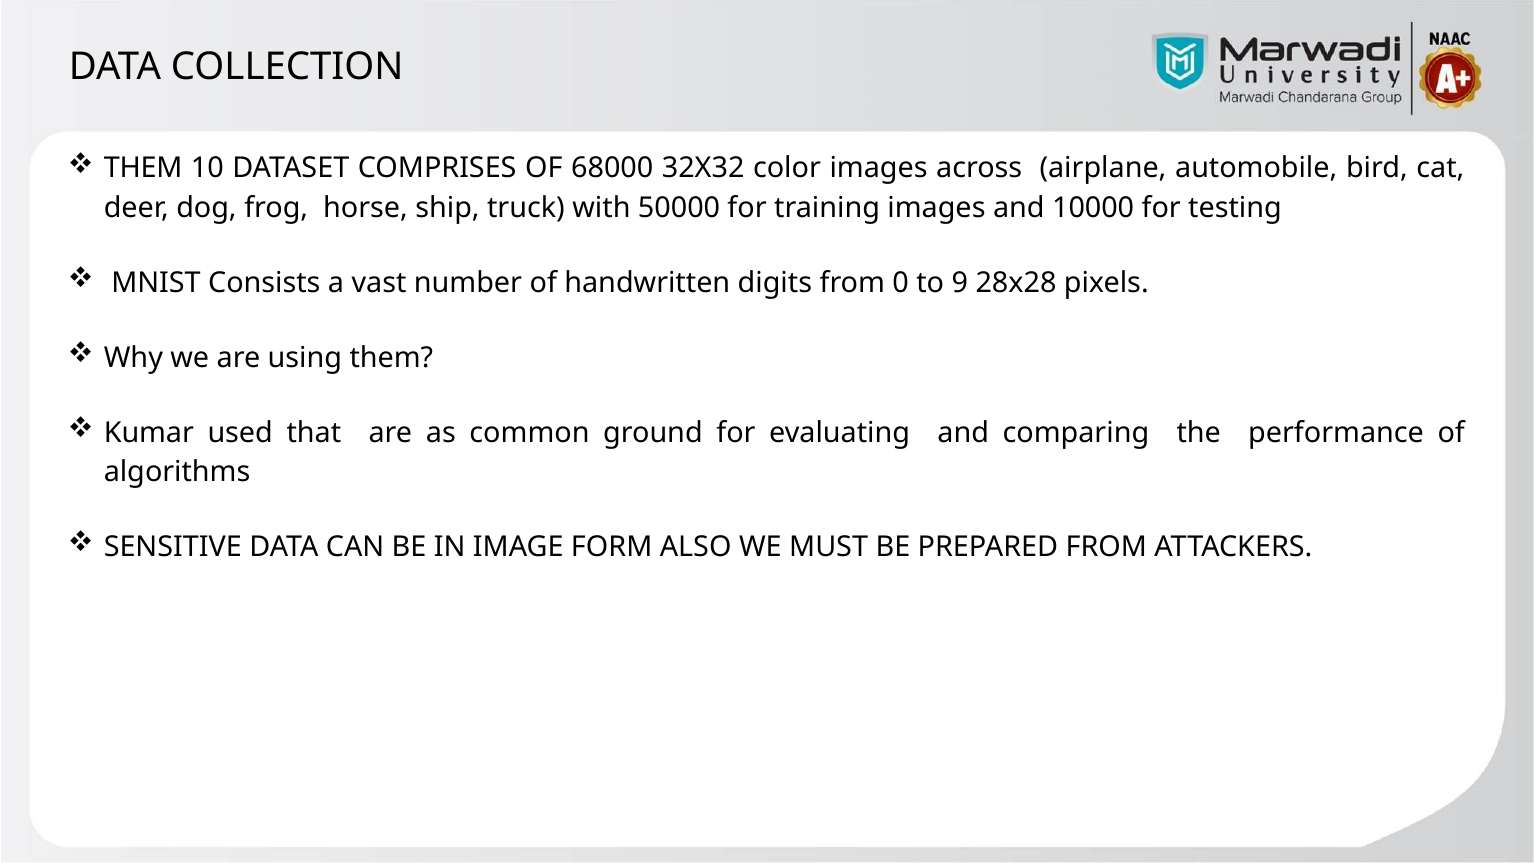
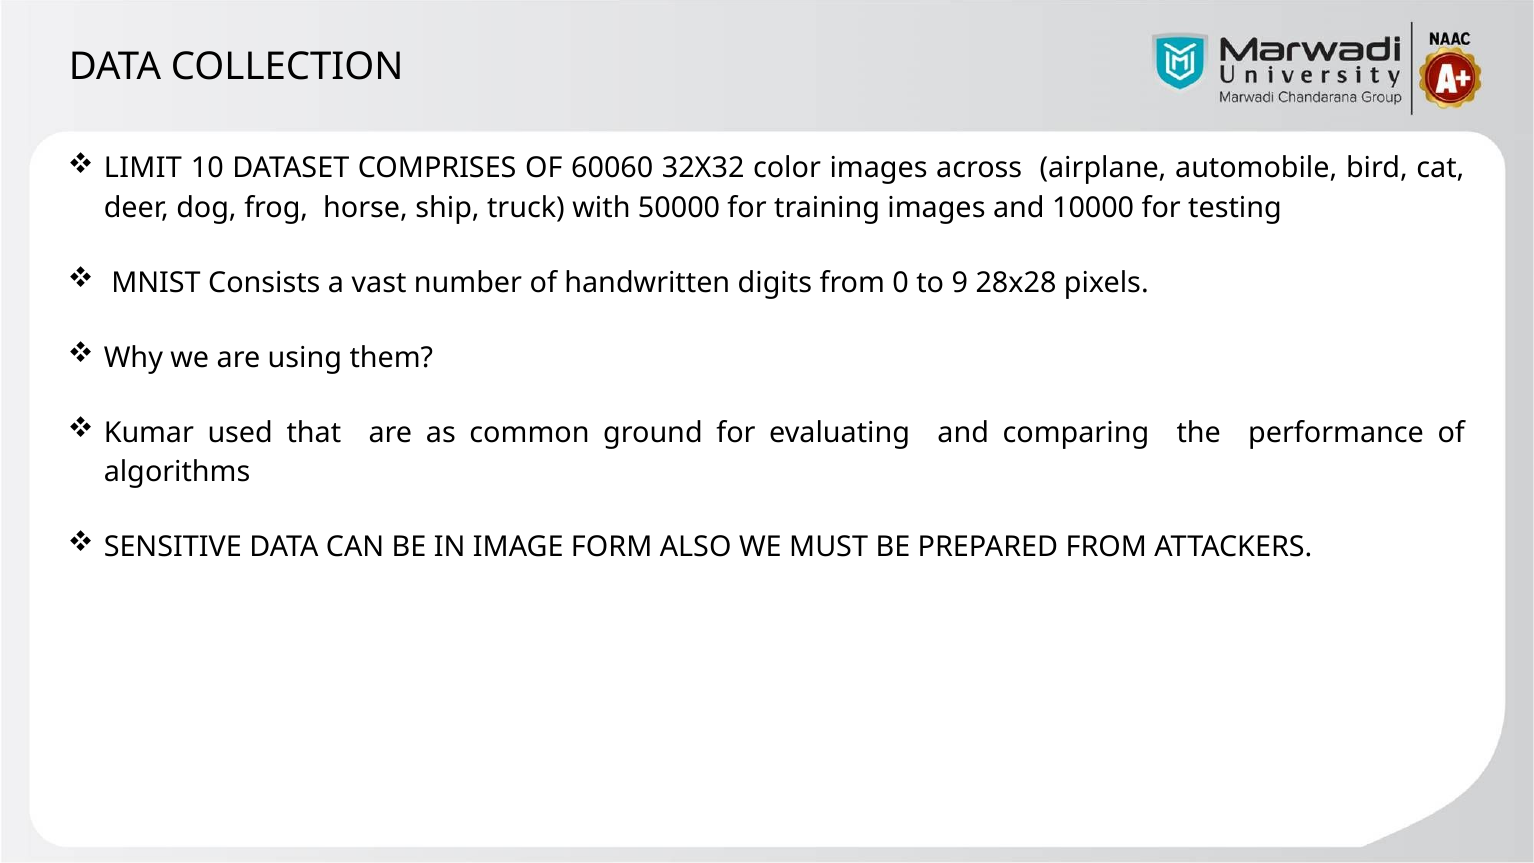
THEM at (143, 168): THEM -> LIMIT
68000: 68000 -> 60060
